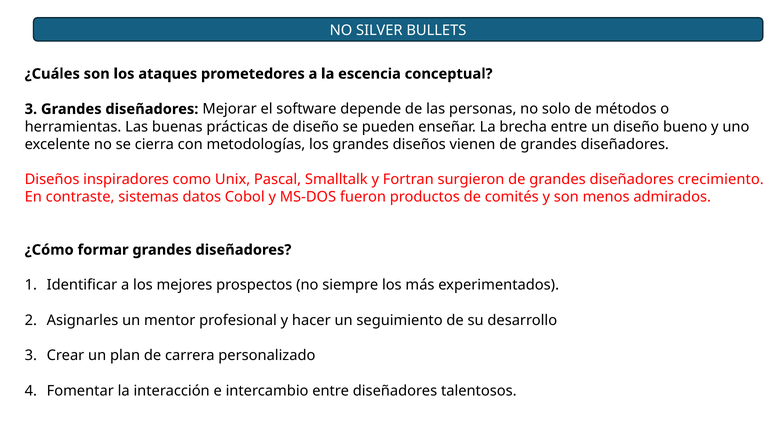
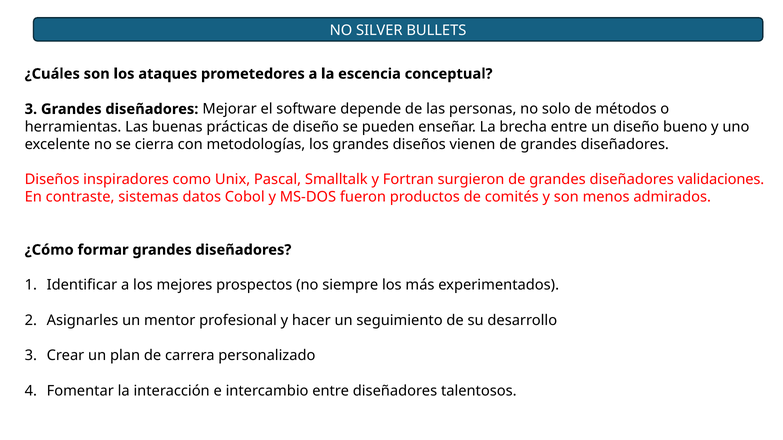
crecimiento: crecimiento -> validaciones
